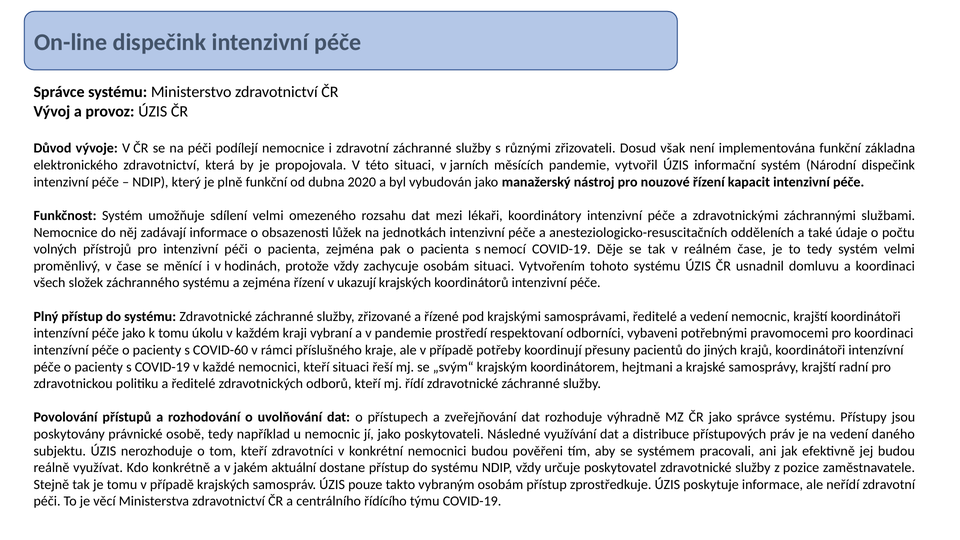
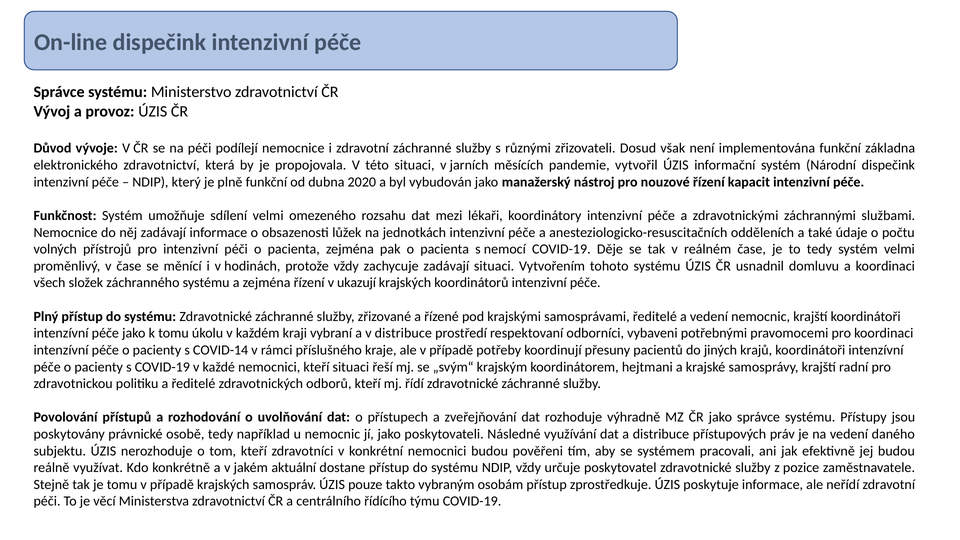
zachycuje osobám: osobám -> zadávají
v pandemie: pandemie -> distribuce
COVID-60: COVID-60 -> COVID-14
